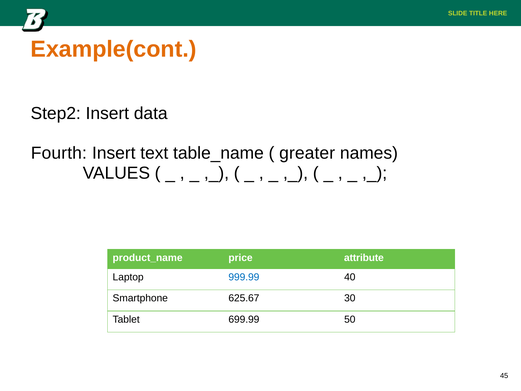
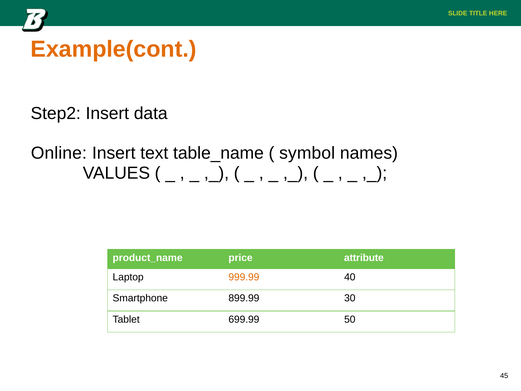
Fourth: Fourth -> Online
greater: greater -> symbol
999.99 colour: blue -> orange
625.67: 625.67 -> 899.99
